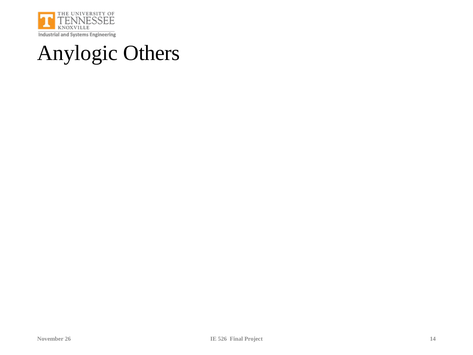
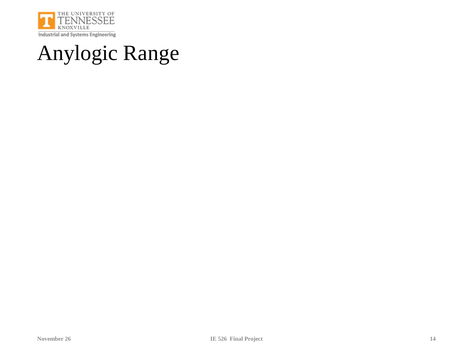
Others: Others -> Range
